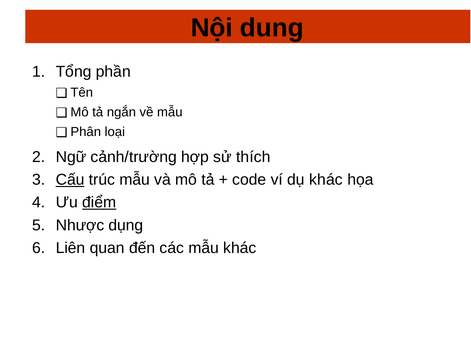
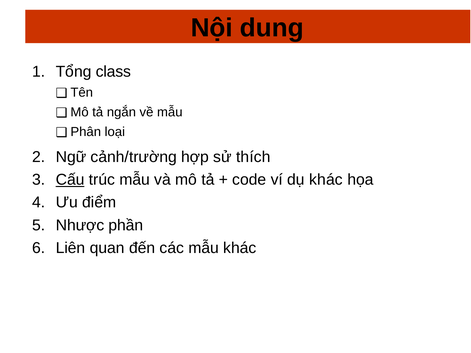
phần: phần -> class
điểm underline: present -> none
dụng: dụng -> phần
